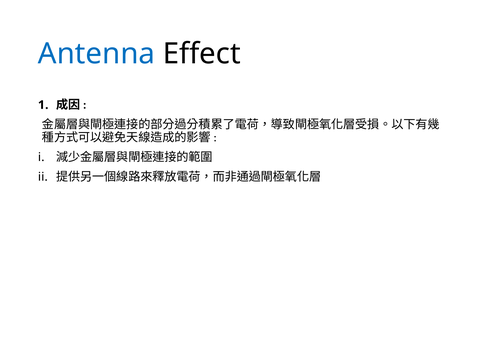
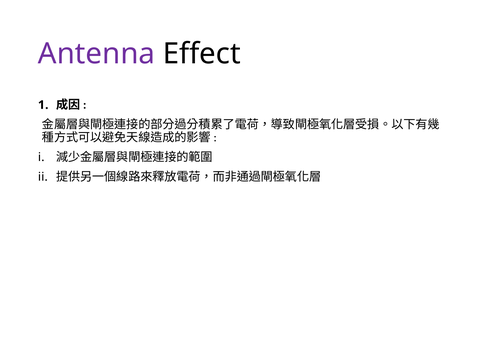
Antenna colour: blue -> purple
